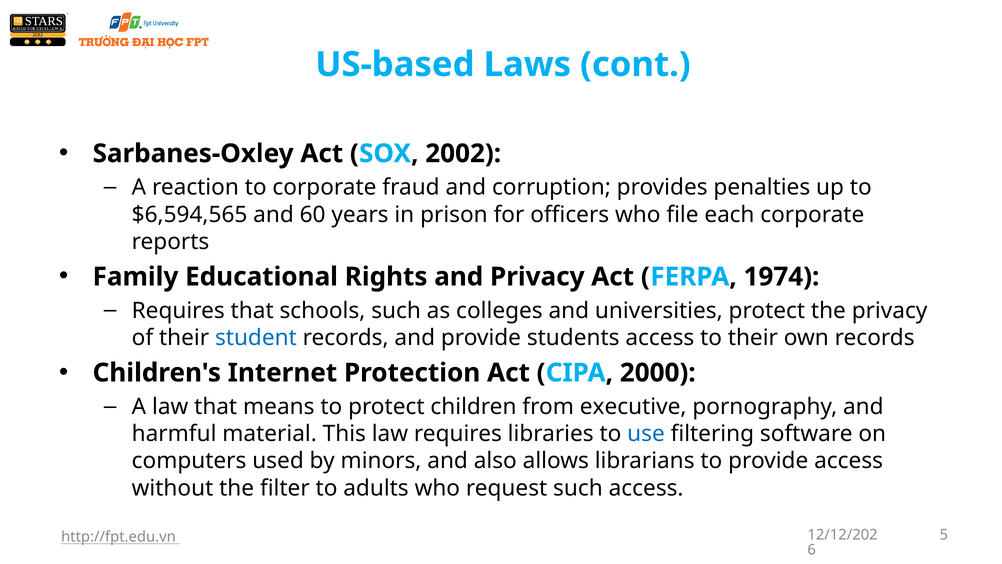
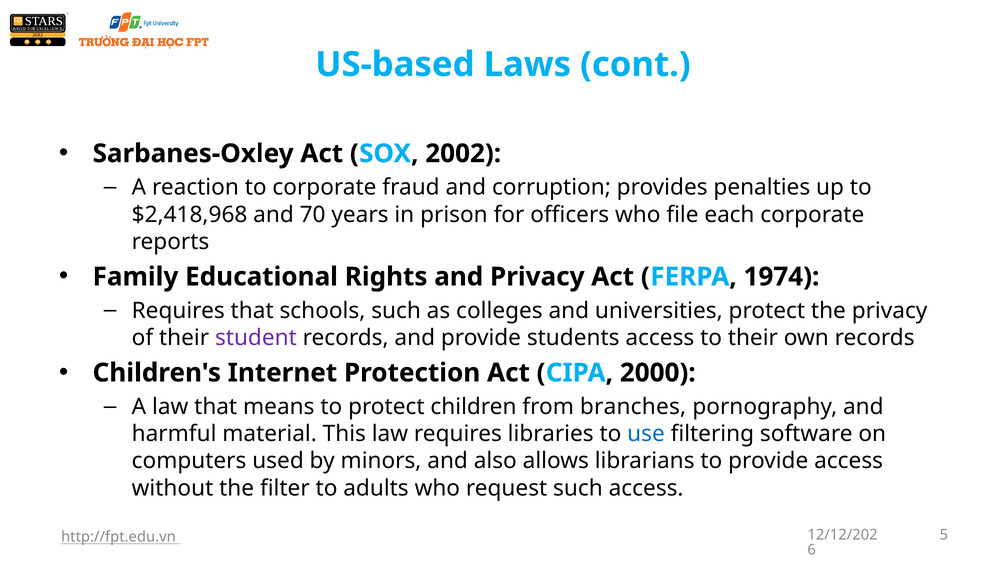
$6,594,565: $6,594,565 -> $2,418,968
60: 60 -> 70
student colour: blue -> purple
executive: executive -> branches
